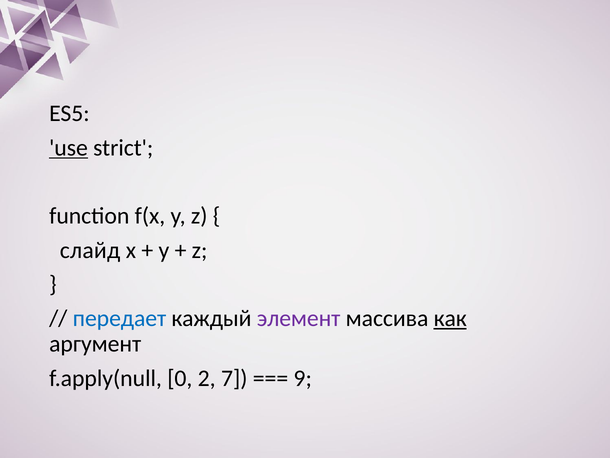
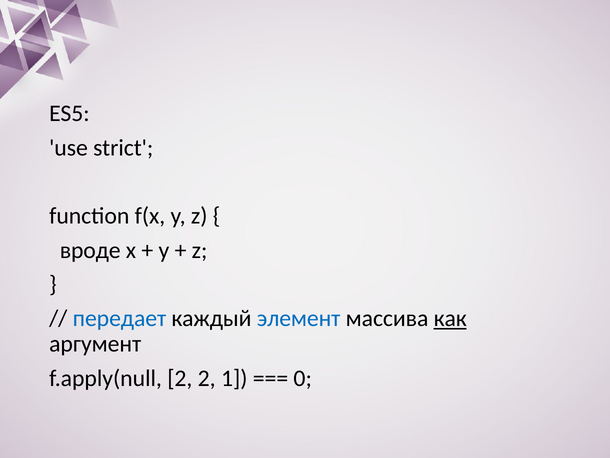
use underline: present -> none
слайд: слайд -> вроде
элемент colour: purple -> blue
f.apply(null 0: 0 -> 2
7: 7 -> 1
9: 9 -> 0
